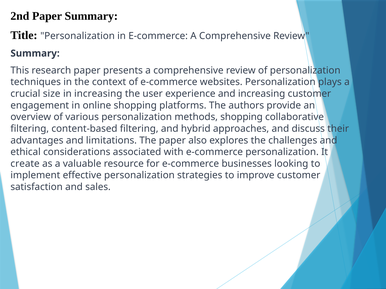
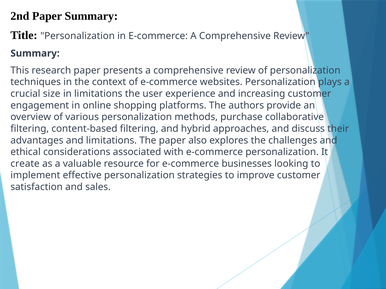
in increasing: increasing -> limitations
methods shopping: shopping -> purchase
